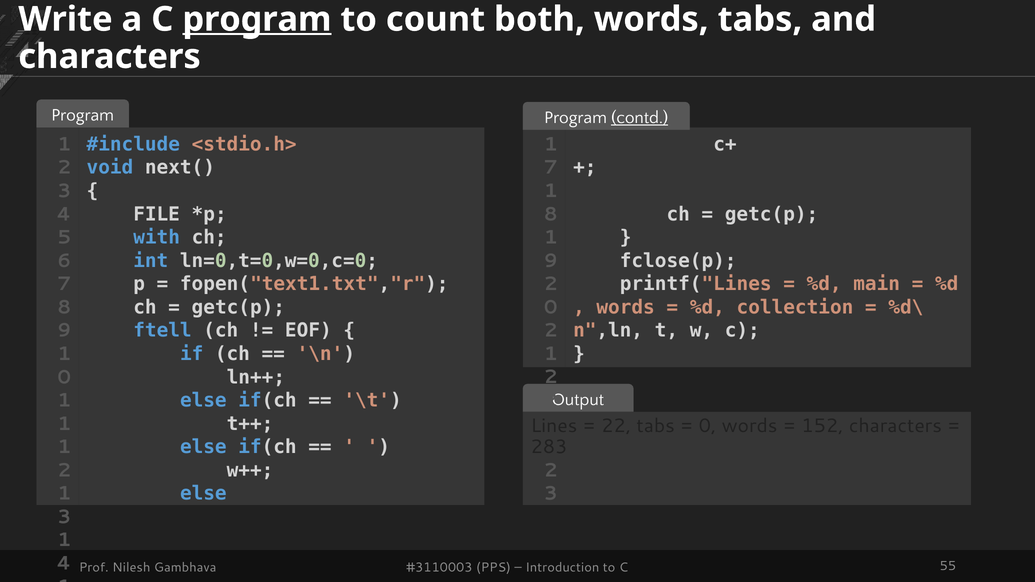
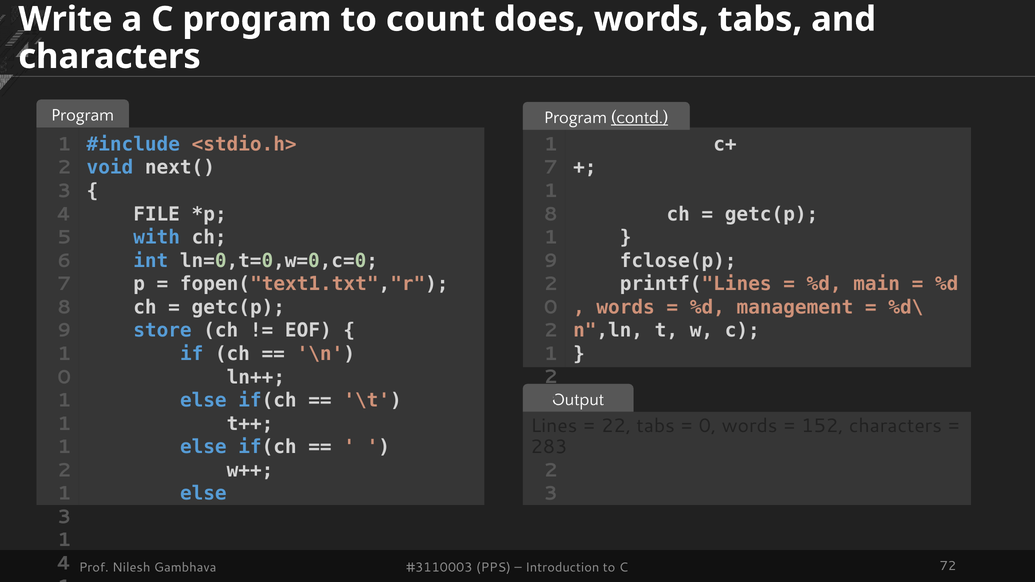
program at (257, 19) underline: present -> none
both: both -> does
collection: collection -> management
ftell: ftell -> store
55: 55 -> 72
